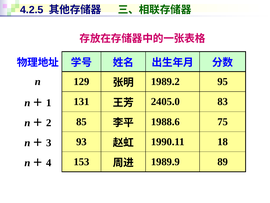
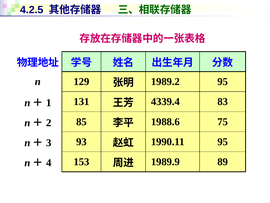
2405.0: 2405.0 -> 4339.4
1990.11 18: 18 -> 95
